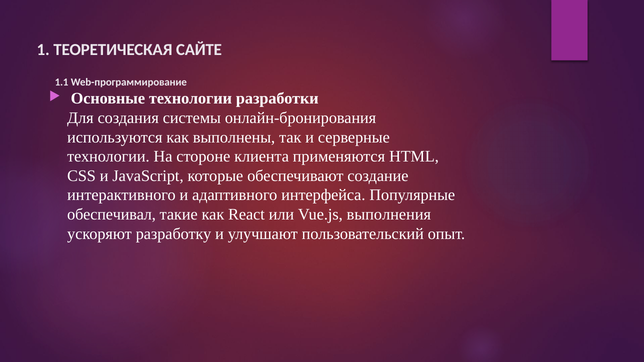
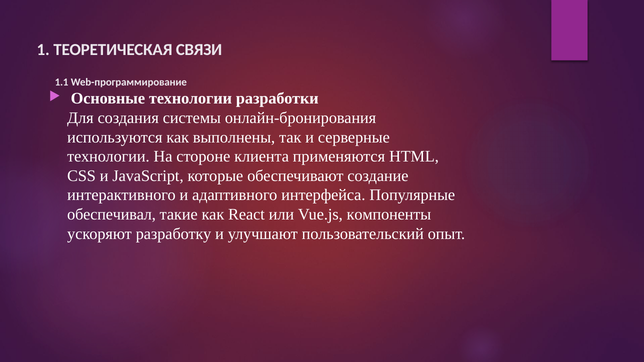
САЙТЕ: САЙТЕ -> СВЯЗИ
выполнения: выполнения -> компоненты
